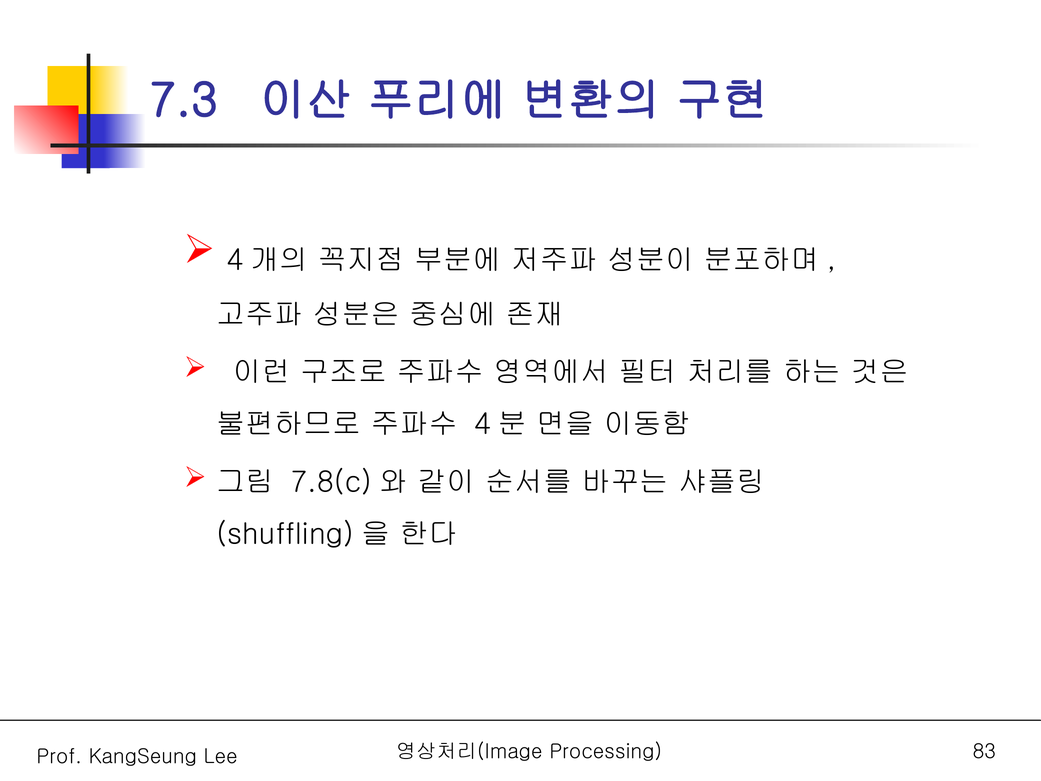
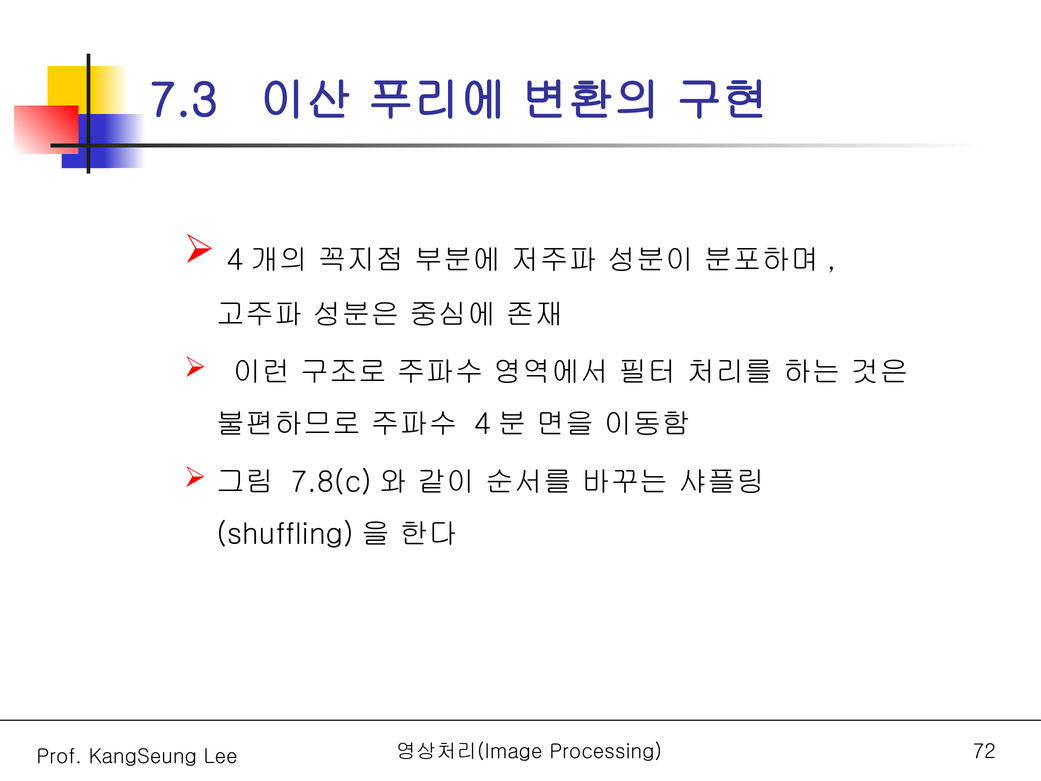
83: 83 -> 72
